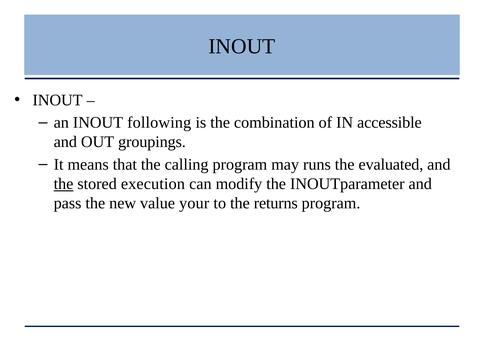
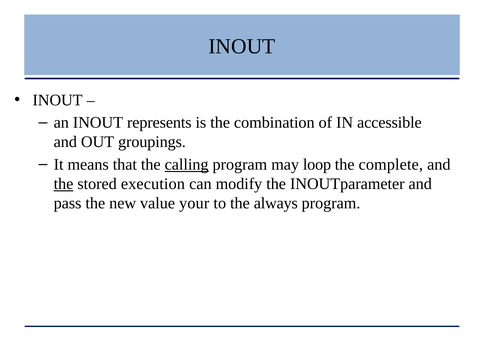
following: following -> represents
calling underline: none -> present
runs: runs -> loop
evaluated: evaluated -> complete
returns: returns -> always
